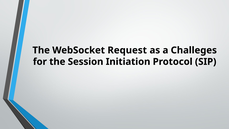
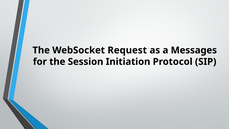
Challeges: Challeges -> Messages
